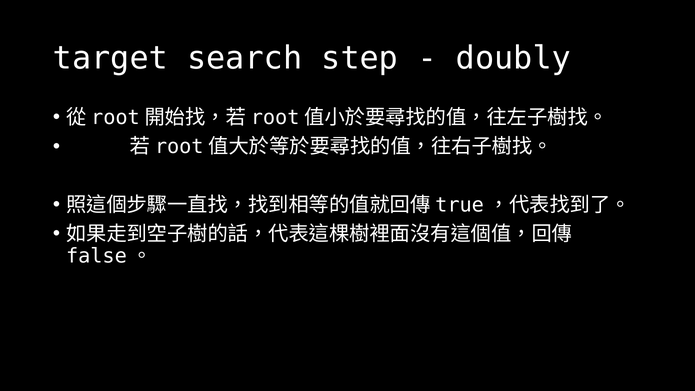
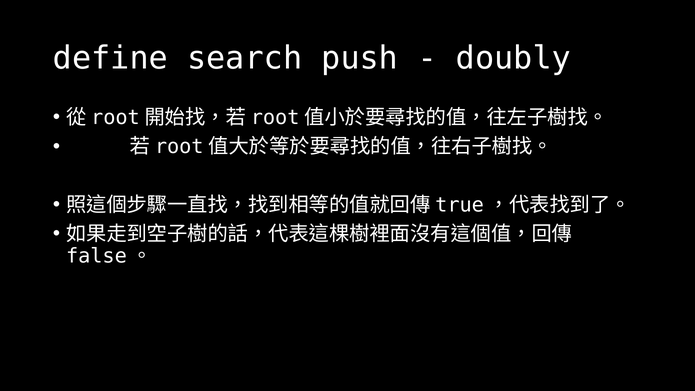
target: target -> define
step: step -> push
